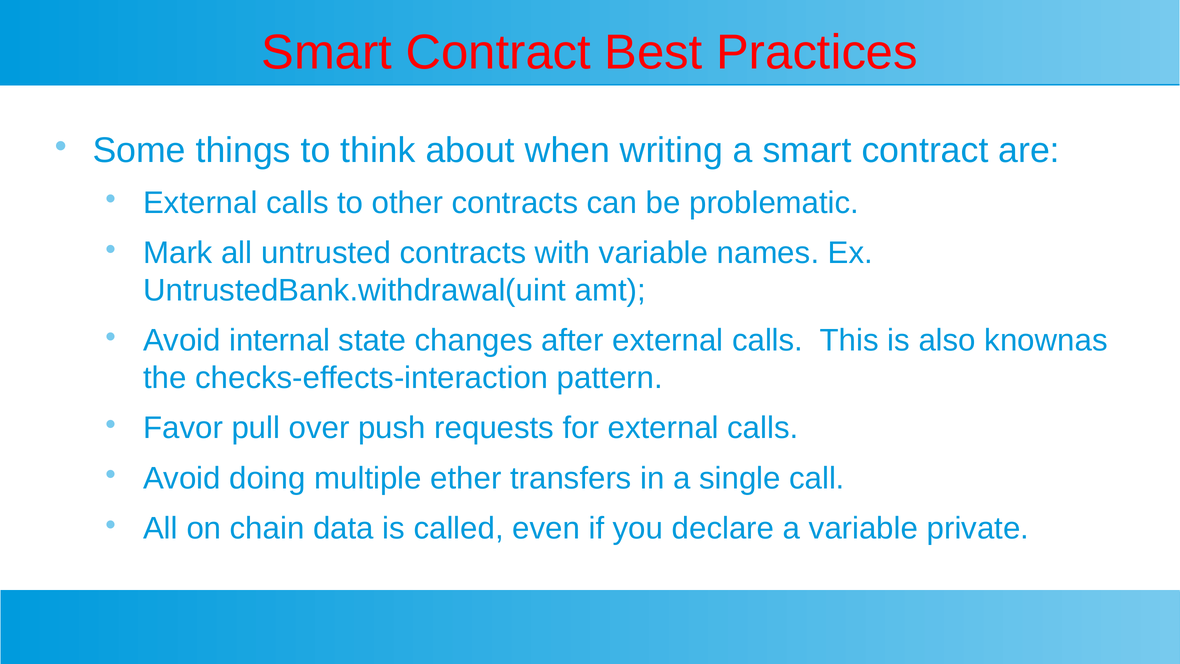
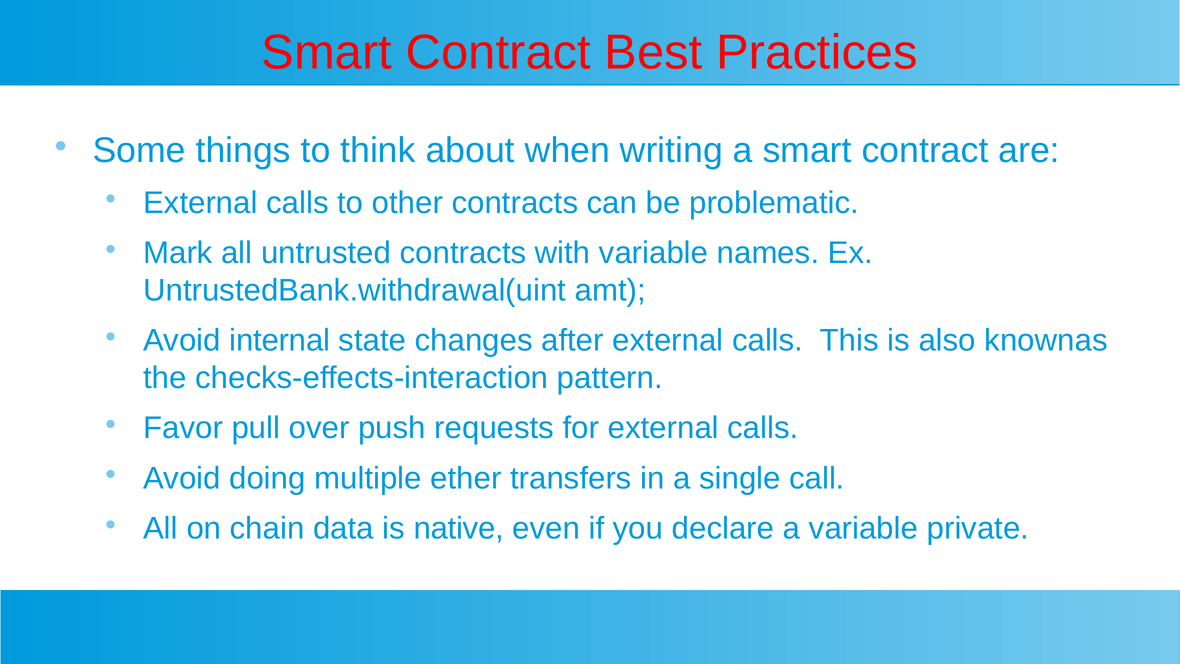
called: called -> native
